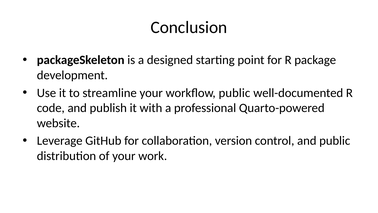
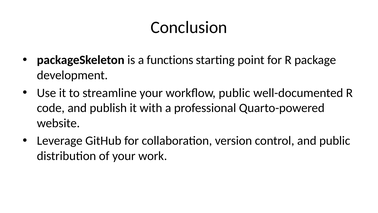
designed: designed -> functions
